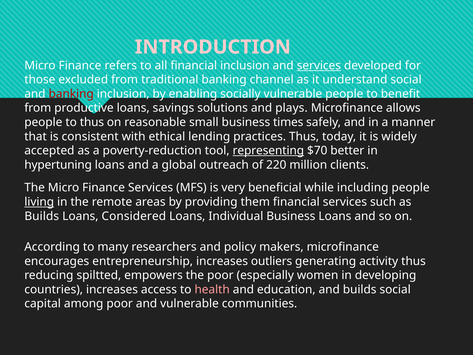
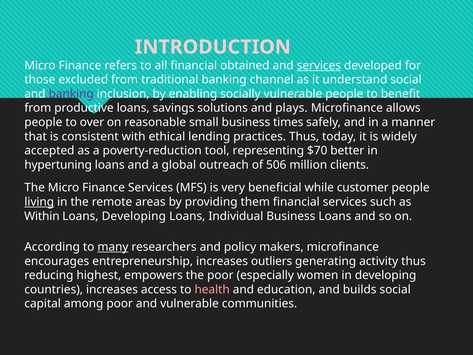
financial inclusion: inclusion -> obtained
banking at (71, 94) colour: red -> purple
to thus: thus -> over
representing underline: present -> none
220: 220 -> 506
including: including -> customer
Builds at (42, 216): Builds -> Within
Loans Considered: Considered -> Developing
many underline: none -> present
spiltted: spiltted -> highest
